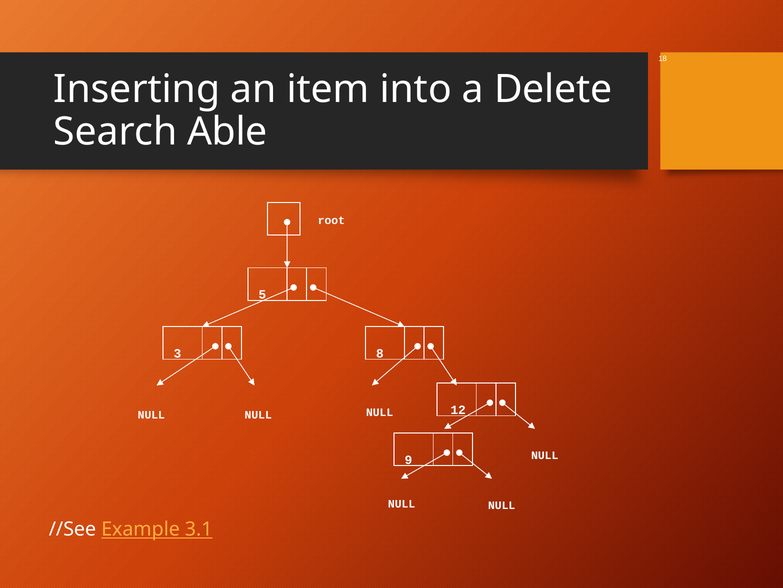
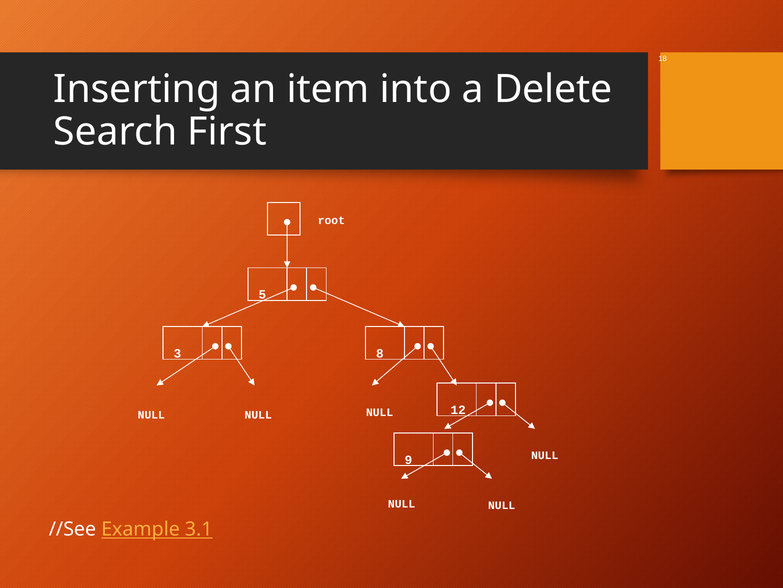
Able: Able -> First
